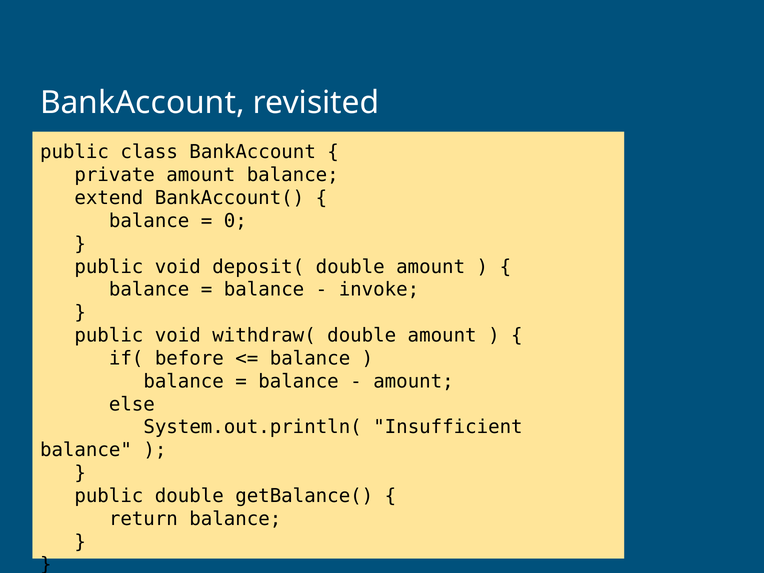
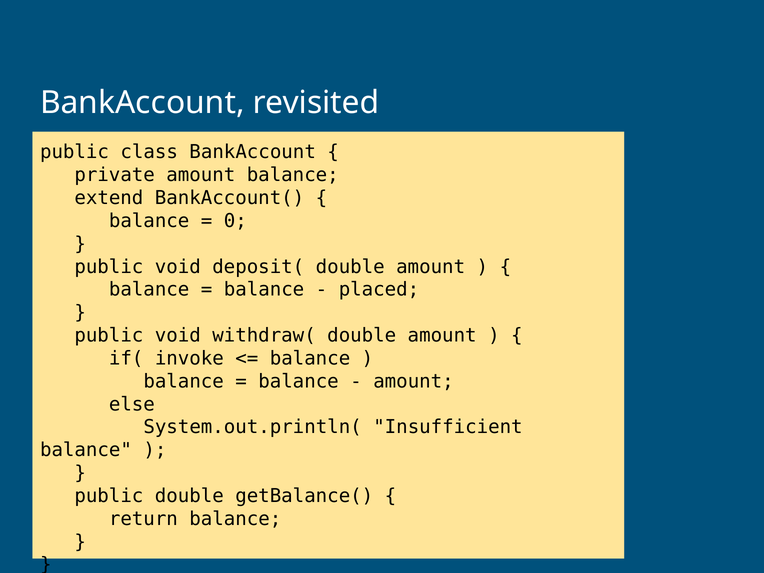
invoke: invoke -> placed
before: before -> invoke
